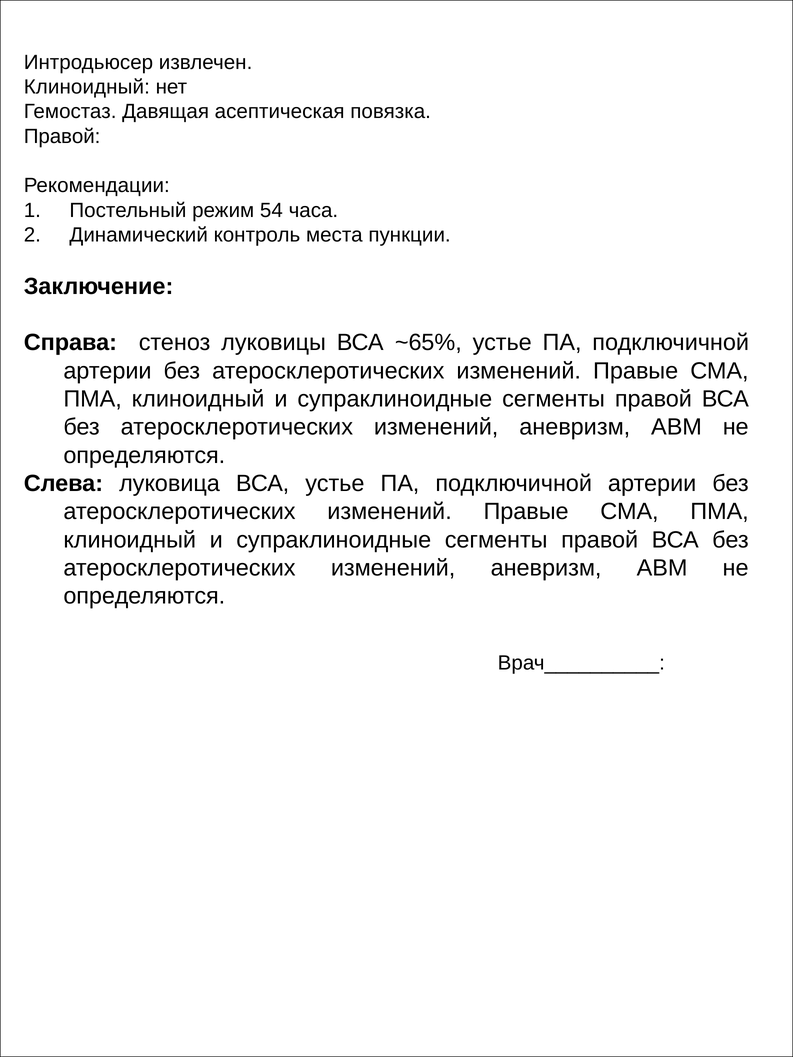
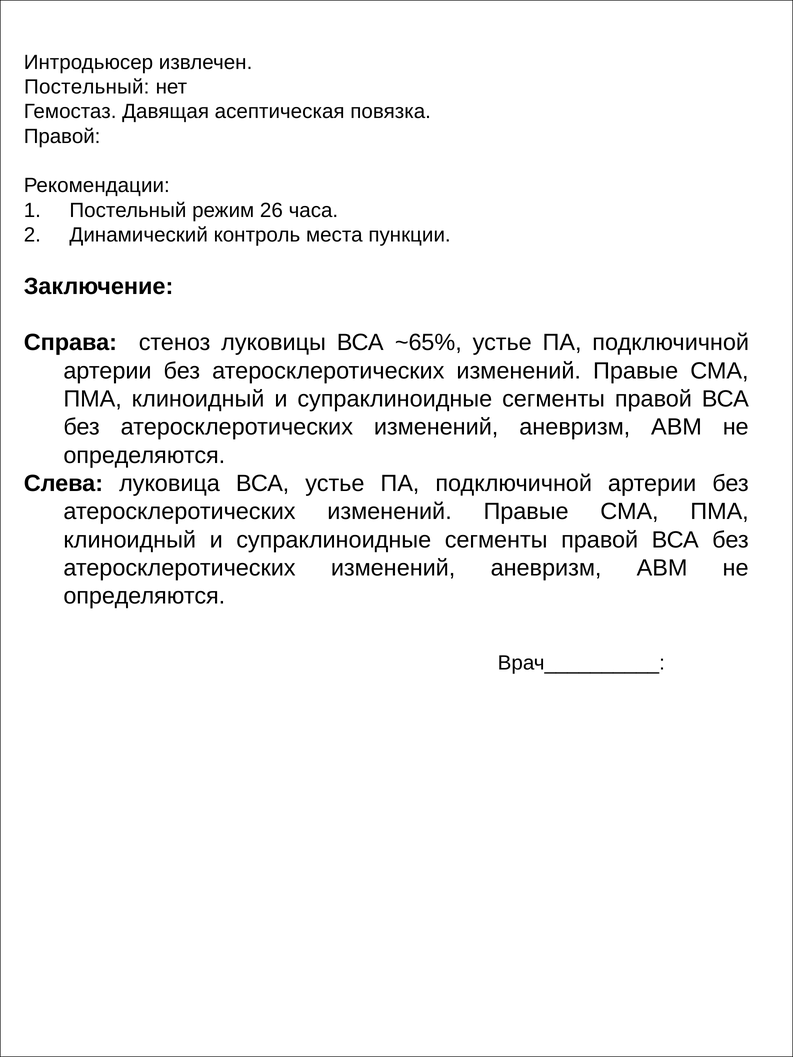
Клиноидный at (87, 87): Клиноидный -> Постельный
54: 54 -> 26
